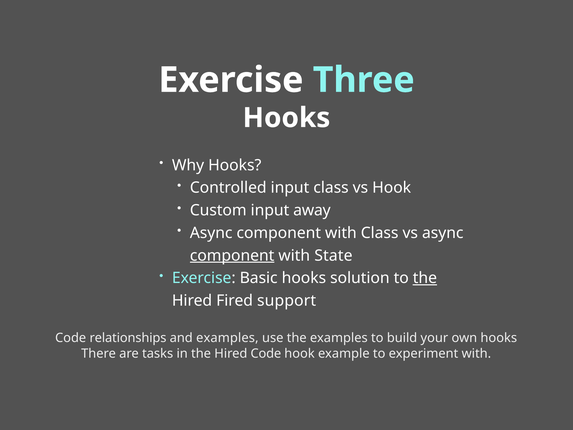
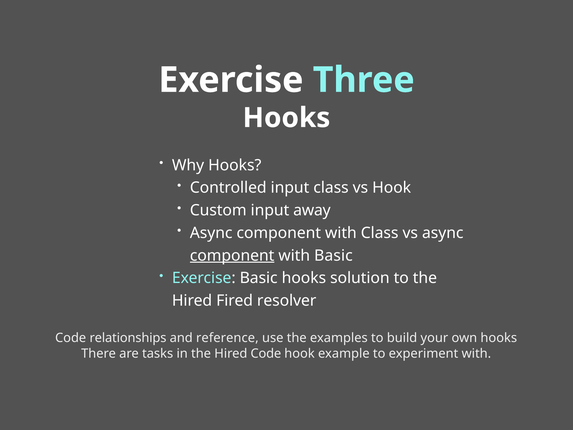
with State: State -> Basic
the at (425, 278) underline: present -> none
support: support -> resolver
and examples: examples -> reference
